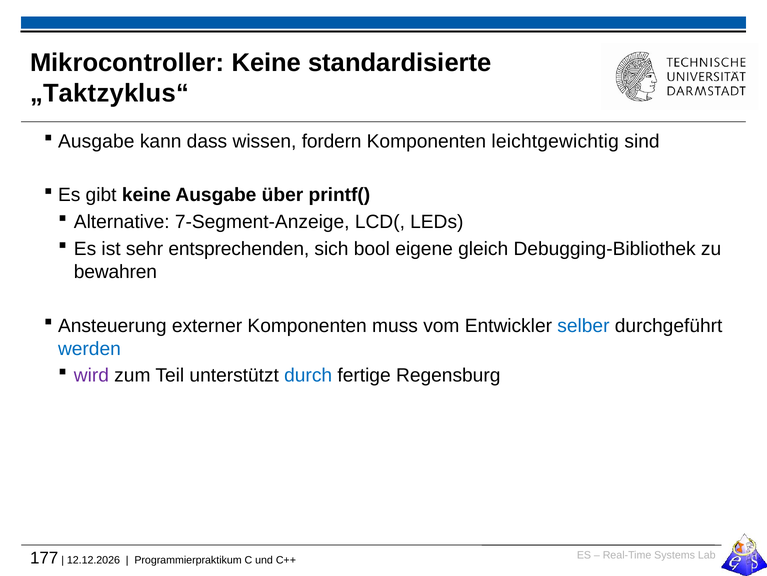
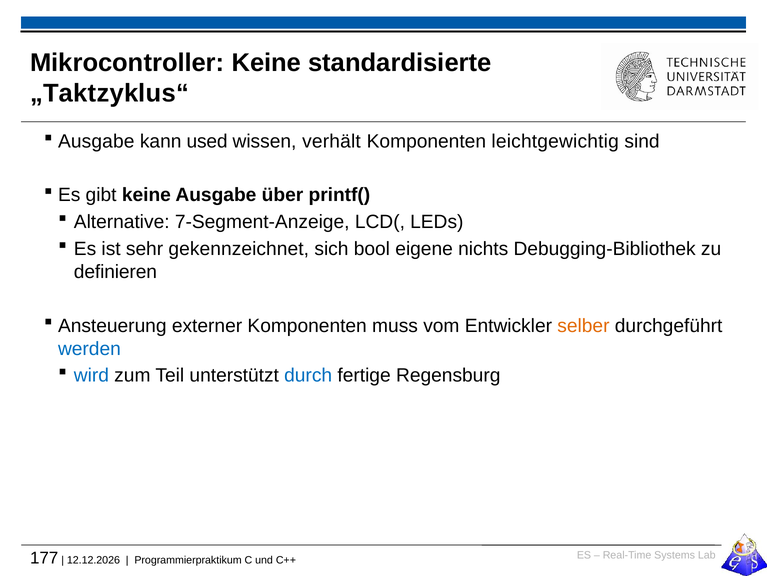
dass: dass -> used
fordern: fordern -> verhält
entsprechenden: entsprechenden -> gekennzeichnet
gleich: gleich -> nichts
bewahren: bewahren -> definieren
selber colour: blue -> orange
wird colour: purple -> blue
